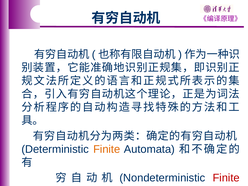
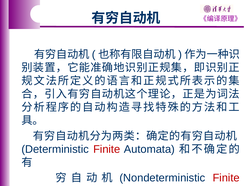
Finite at (107, 149) colour: orange -> red
